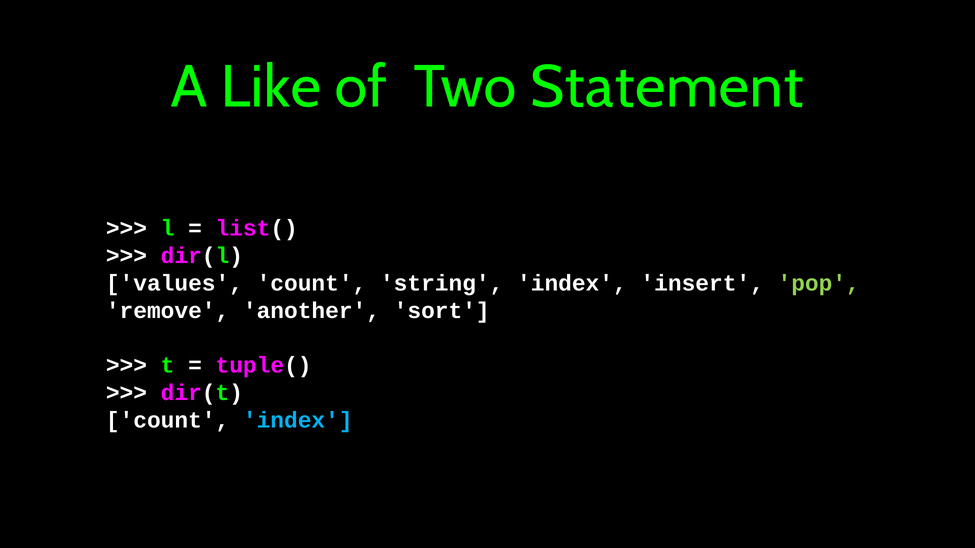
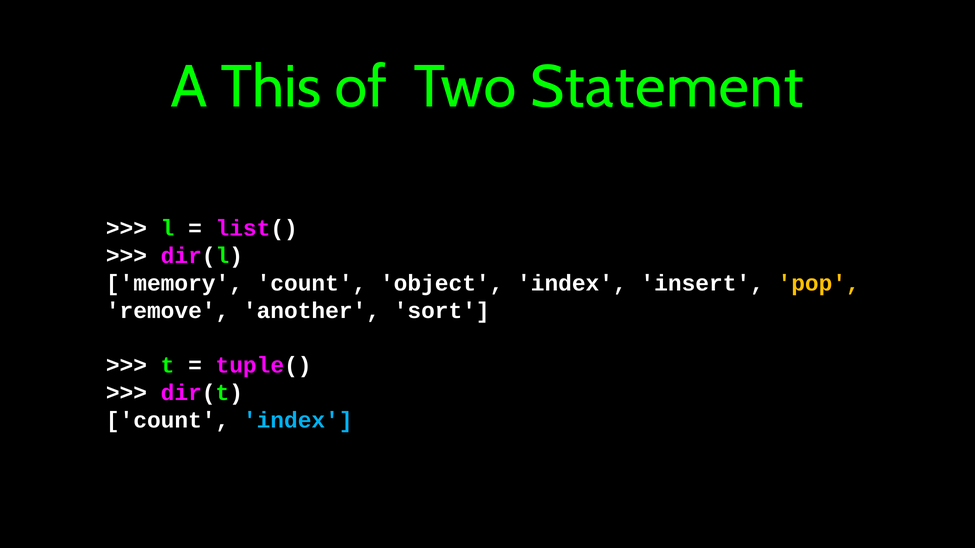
Like: Like -> This
values: values -> memory
string: string -> object
pop colour: light green -> yellow
